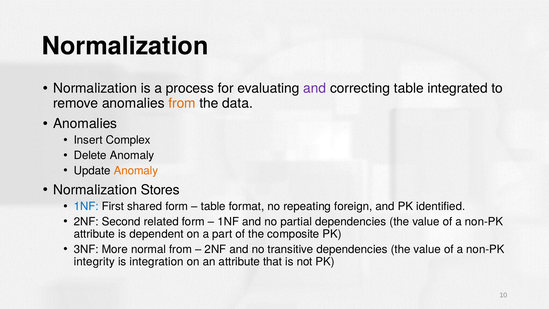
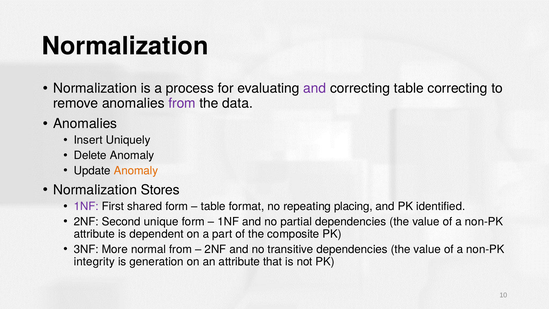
table integrated: integrated -> correcting
from at (182, 103) colour: orange -> purple
Complex: Complex -> Uniquely
1NF at (86, 206) colour: blue -> purple
foreign: foreign -> placing
related: related -> unique
integration: integration -> generation
